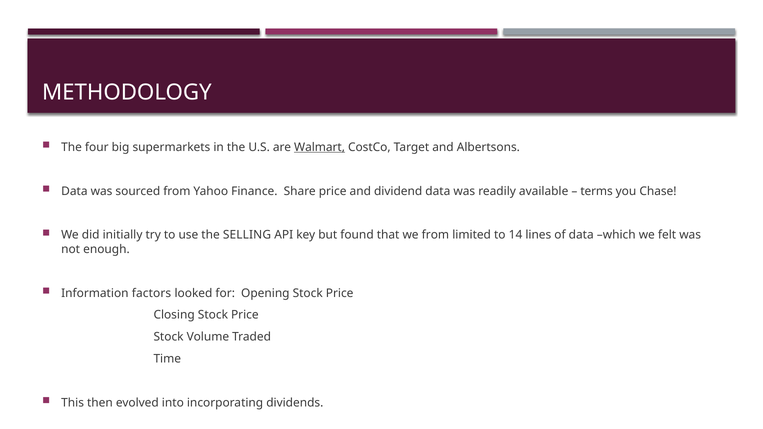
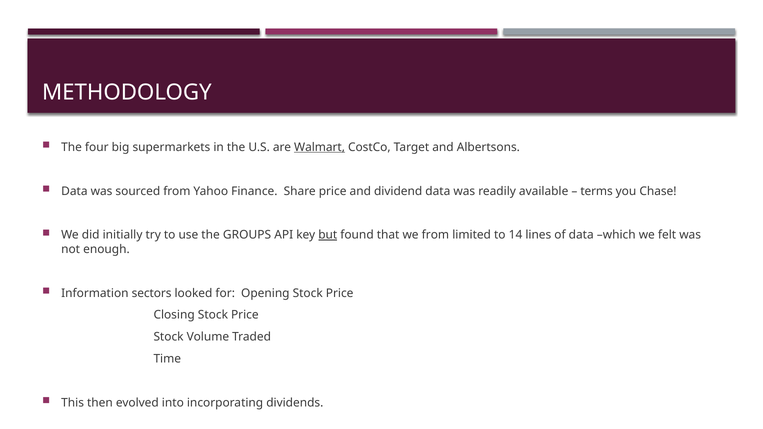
SELLING: SELLING -> GROUPS
but underline: none -> present
factors: factors -> sectors
